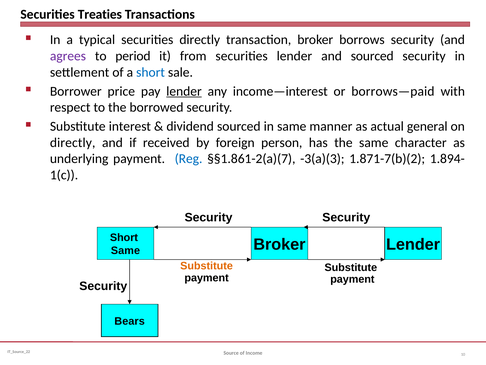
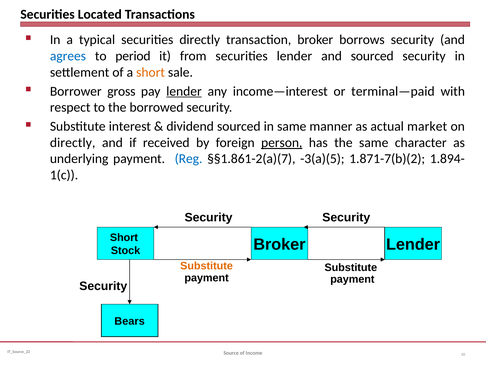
Treaties: Treaties -> Located
agrees colour: purple -> blue
short at (151, 72) colour: blue -> orange
price: price -> gross
borrows—paid: borrows—paid -> terminal—paid
general: general -> market
person underline: none -> present
-3(a)(3: -3(a)(3 -> -3(a)(5
Same at (125, 250): Same -> Stock
